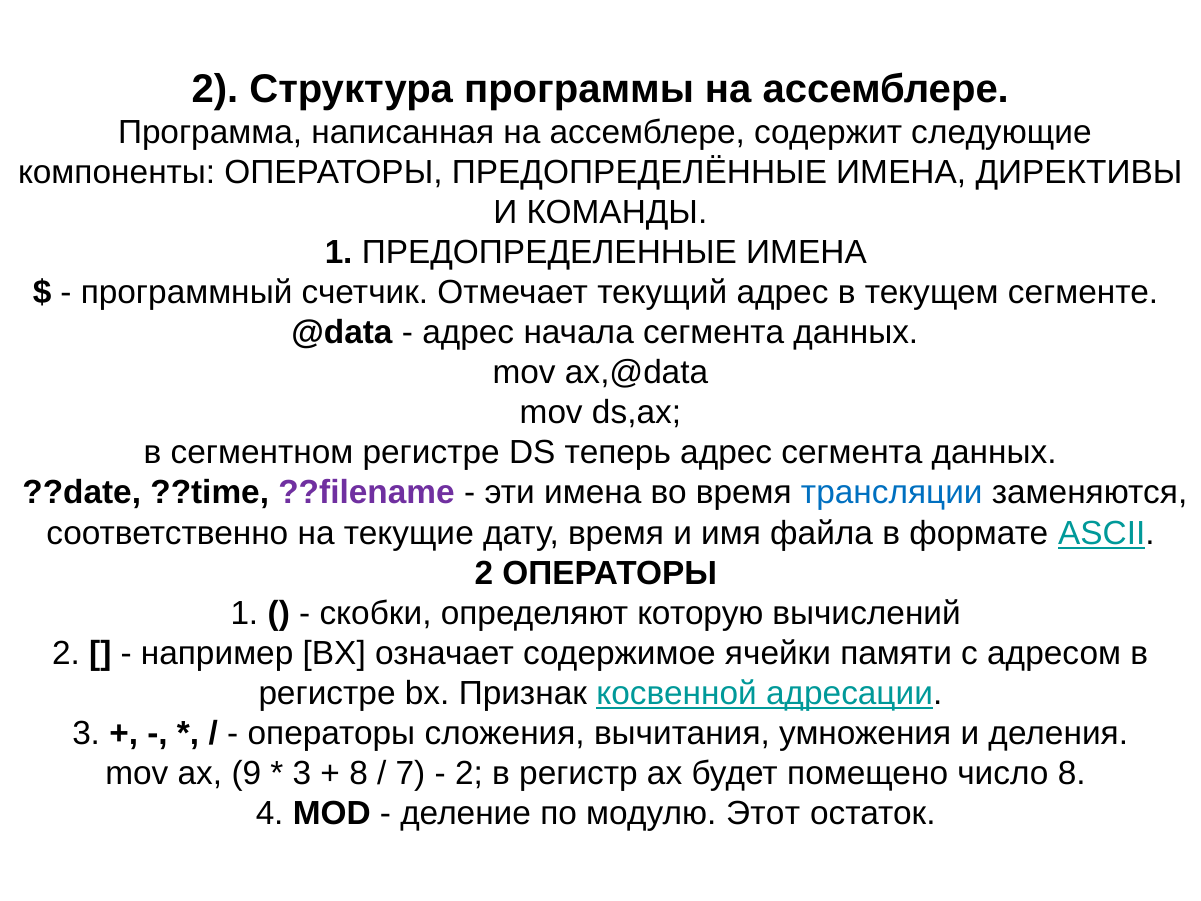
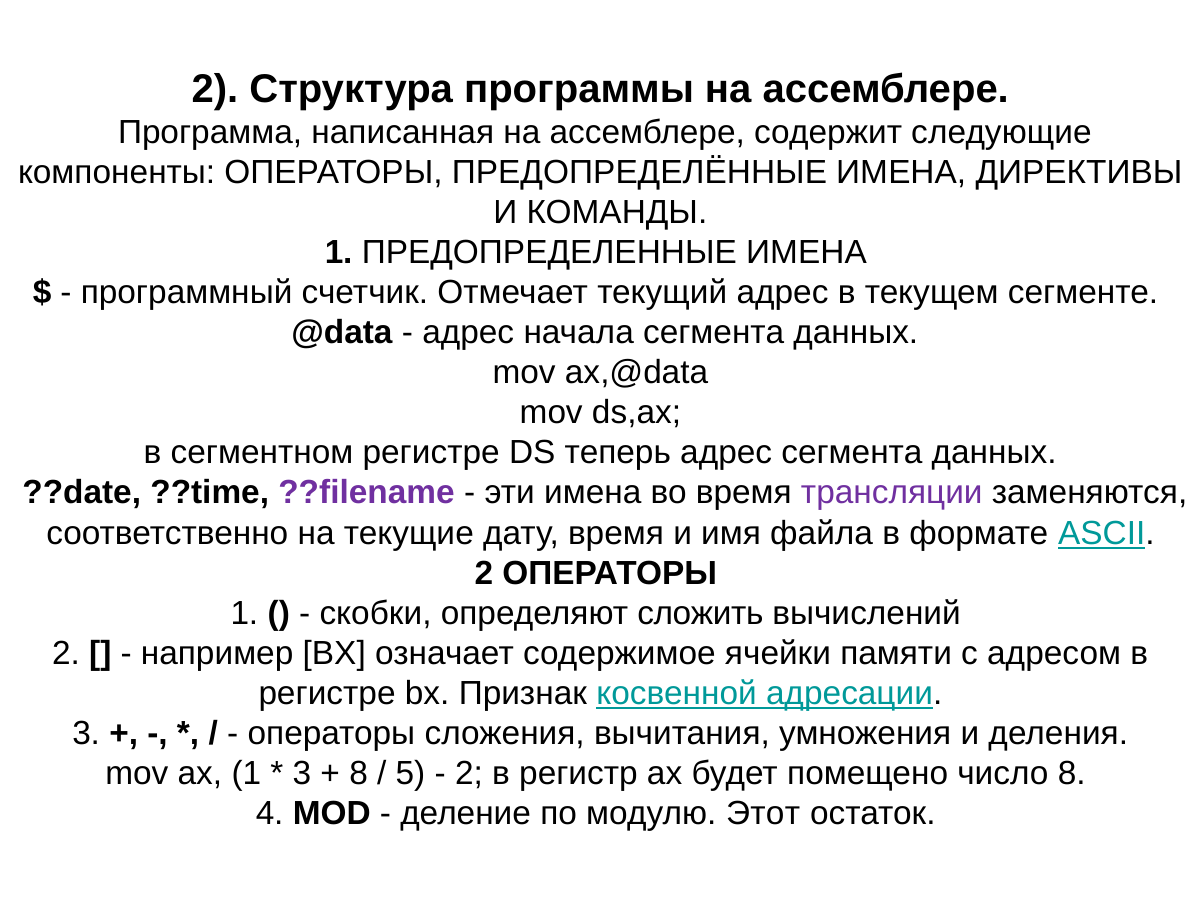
трансляции colour: blue -> purple
которую: которую -> сложить
ax 9: 9 -> 1
7: 7 -> 5
